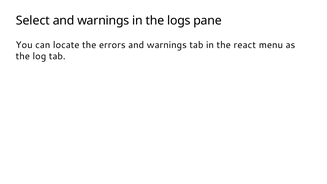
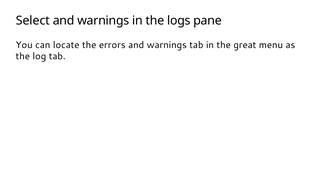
react: react -> great
